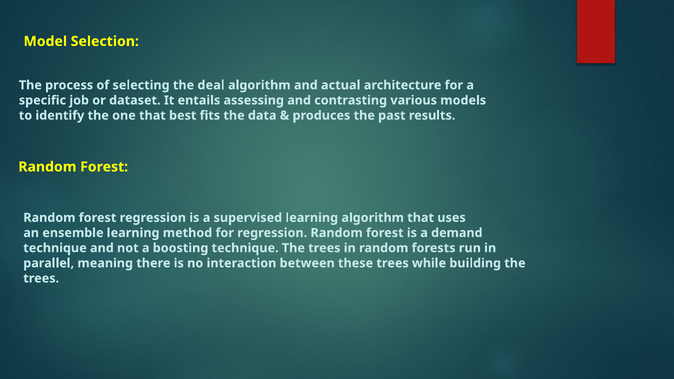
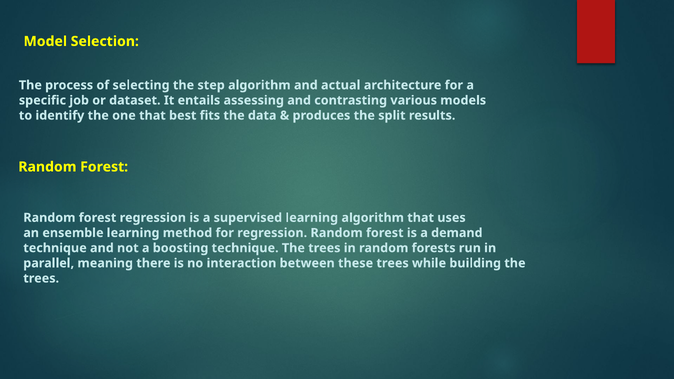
deal: deal -> step
past: past -> split
